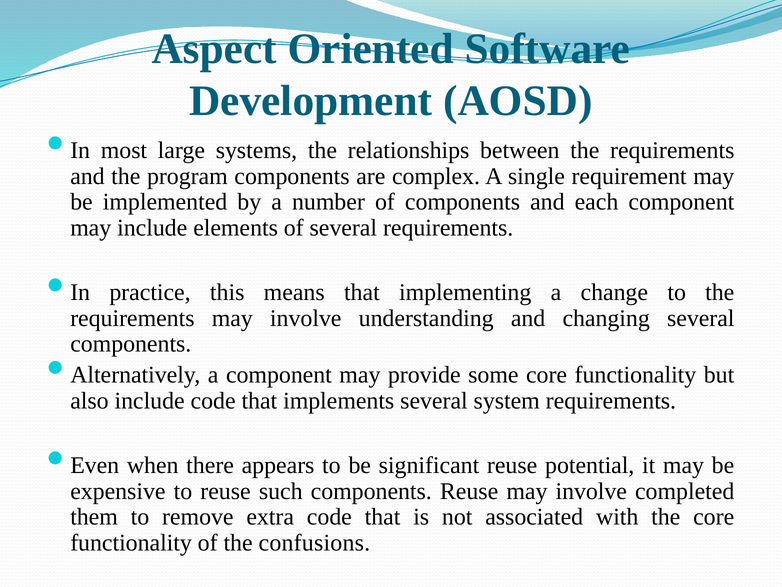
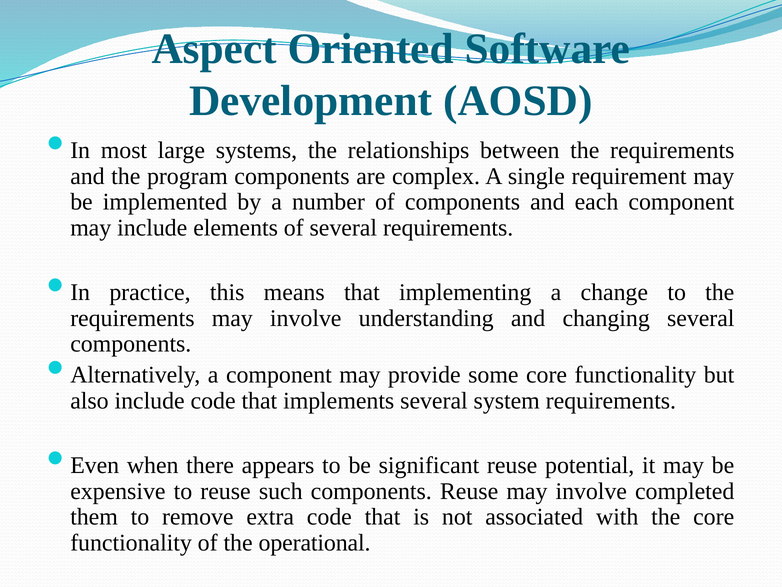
confusions: confusions -> operational
